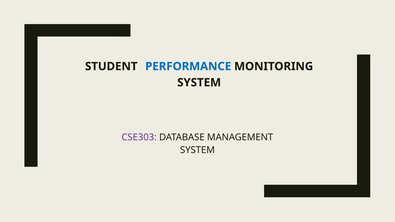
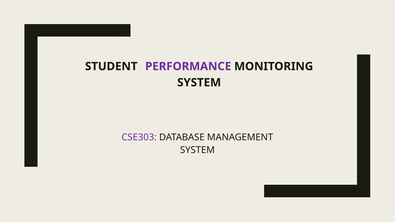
PERFORMANCE colour: blue -> purple
